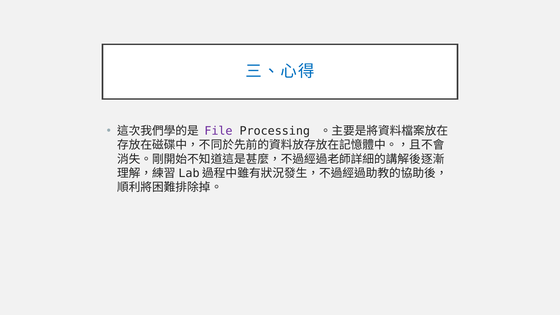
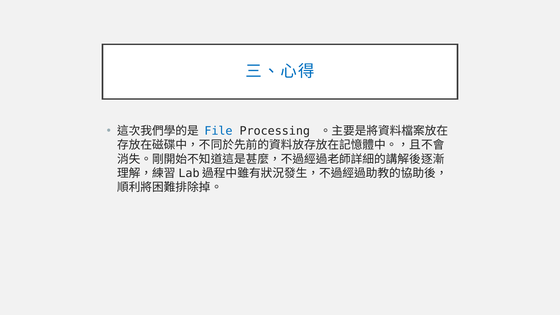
File colour: purple -> blue
